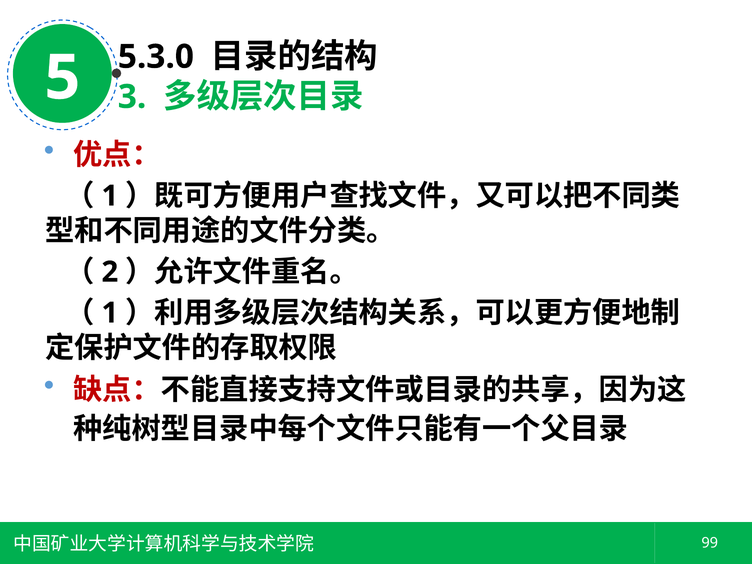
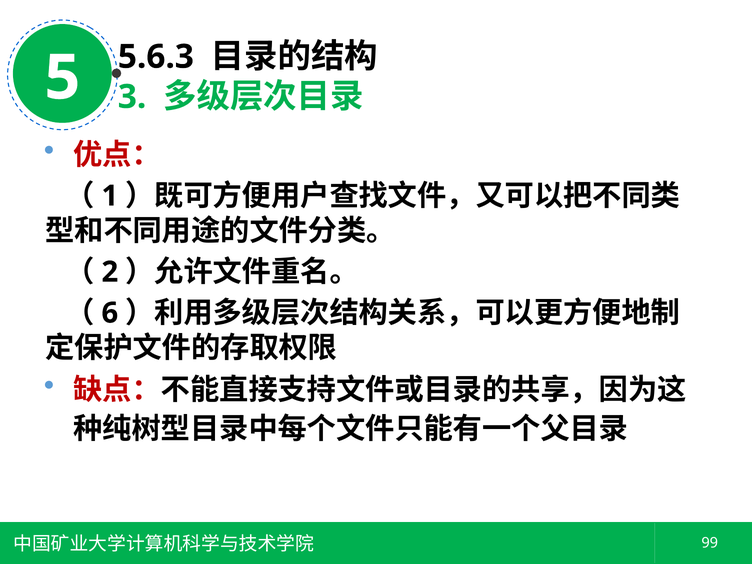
5.3.0: 5.3.0 -> 5.6.3
1 at (110, 313): 1 -> 6
